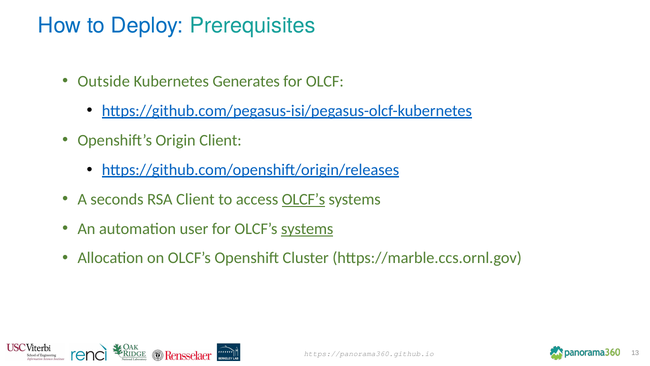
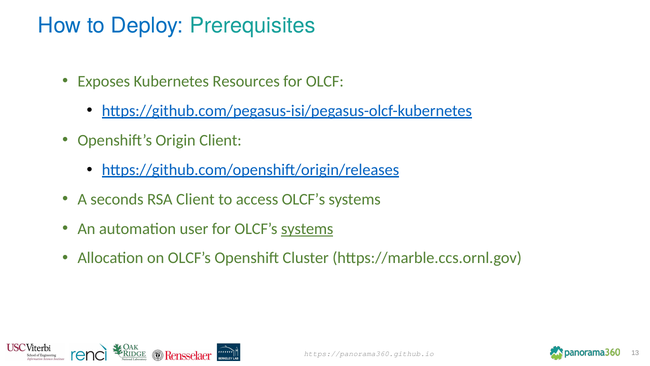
Outside: Outside -> Exposes
Generates: Generates -> Resources
OLCF’s at (303, 199) underline: present -> none
